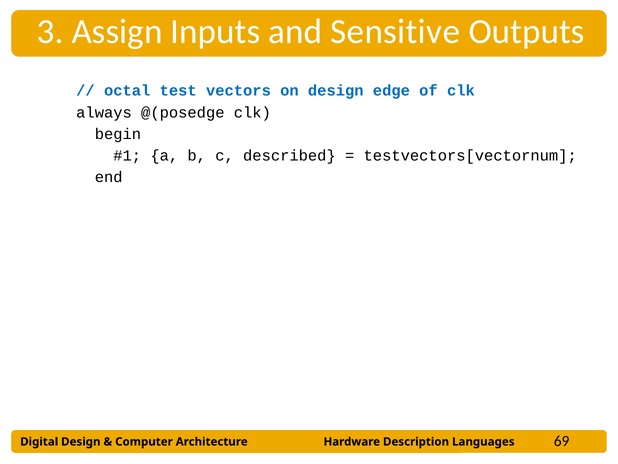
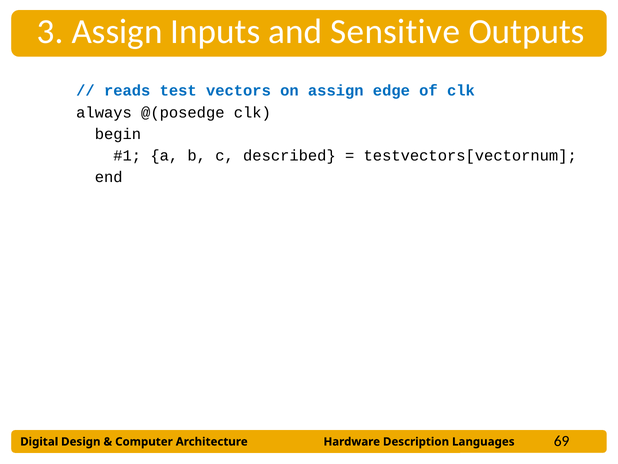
octal: octal -> reads
on design: design -> assign
